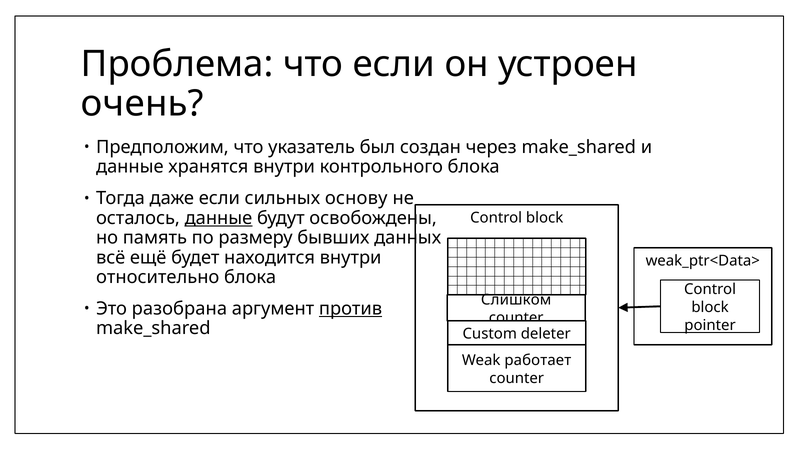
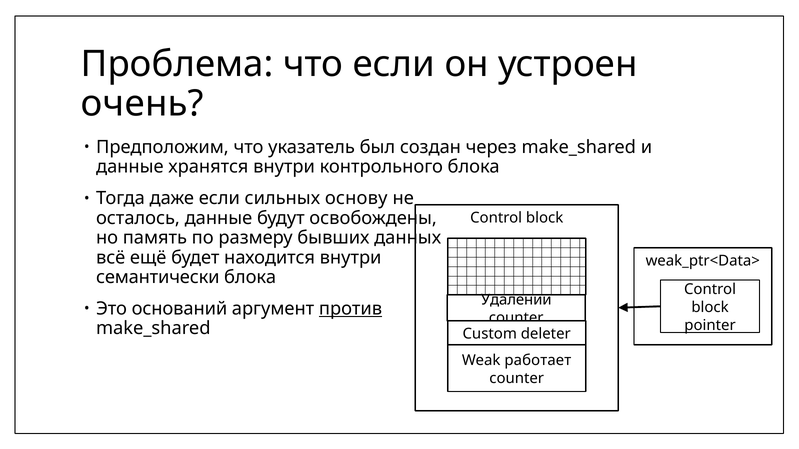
данные at (218, 218) underline: present -> none
относительно: относительно -> семантически
Слишком: Слишком -> Удалении
разобрана: разобрана -> оснований
